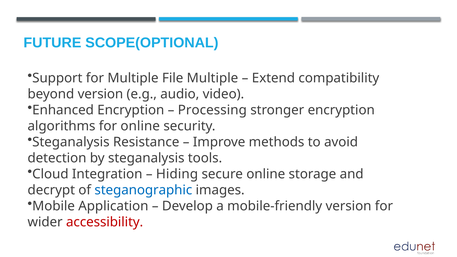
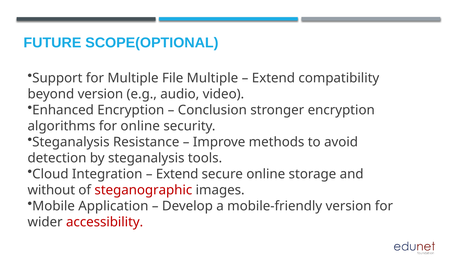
Processing: Processing -> Conclusion
Hiding at (177, 174): Hiding -> Extend
decrypt: decrypt -> without
steganographic colour: blue -> red
